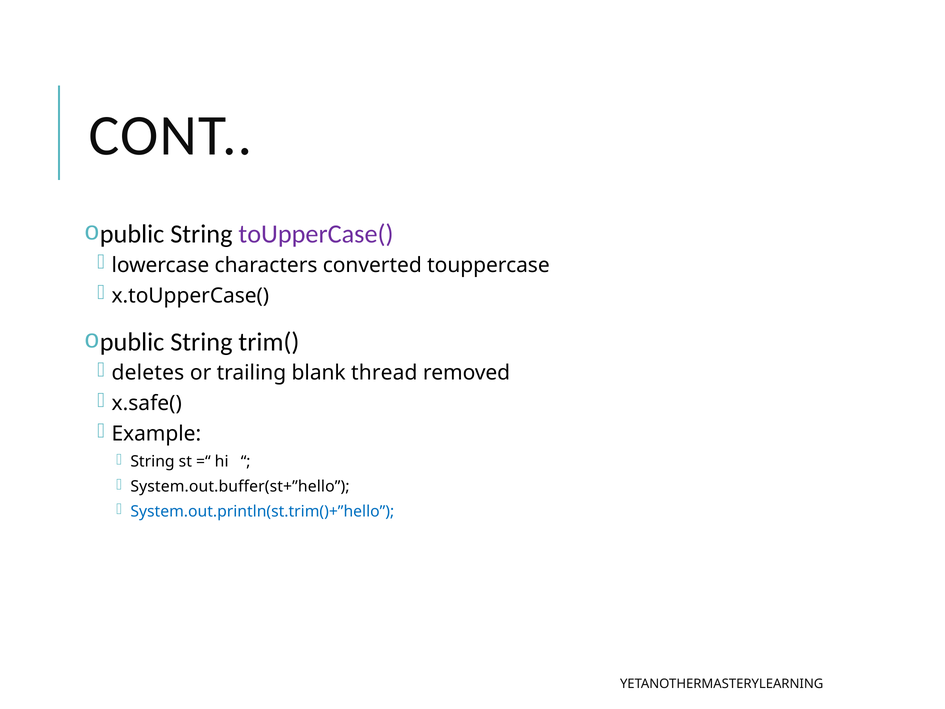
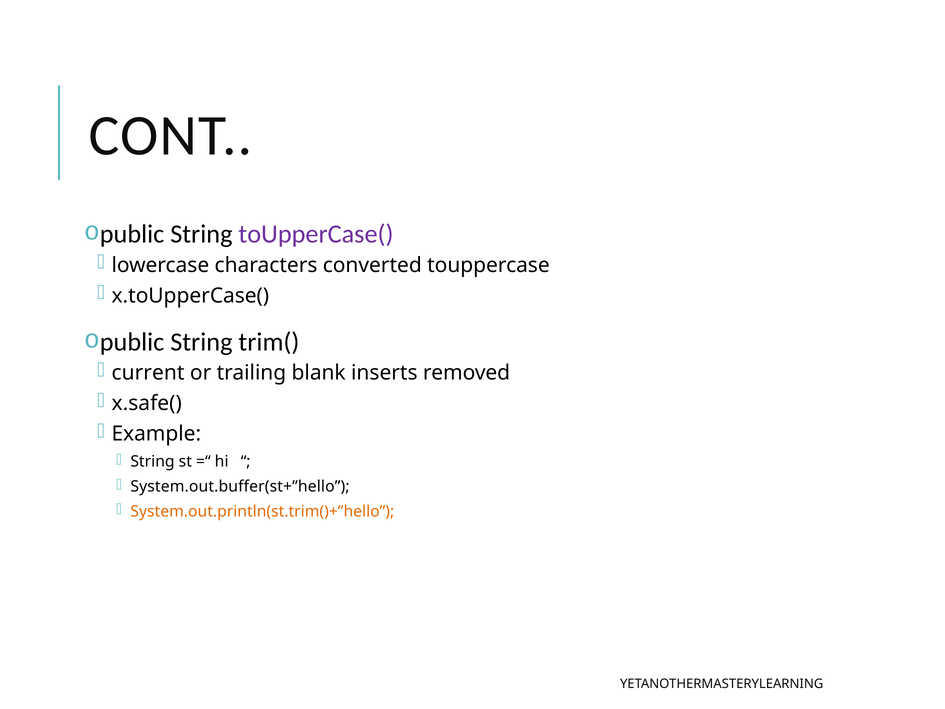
deletes: deletes -> current
thread: thread -> inserts
System.out.println(st.trim()+”hello colour: blue -> orange
